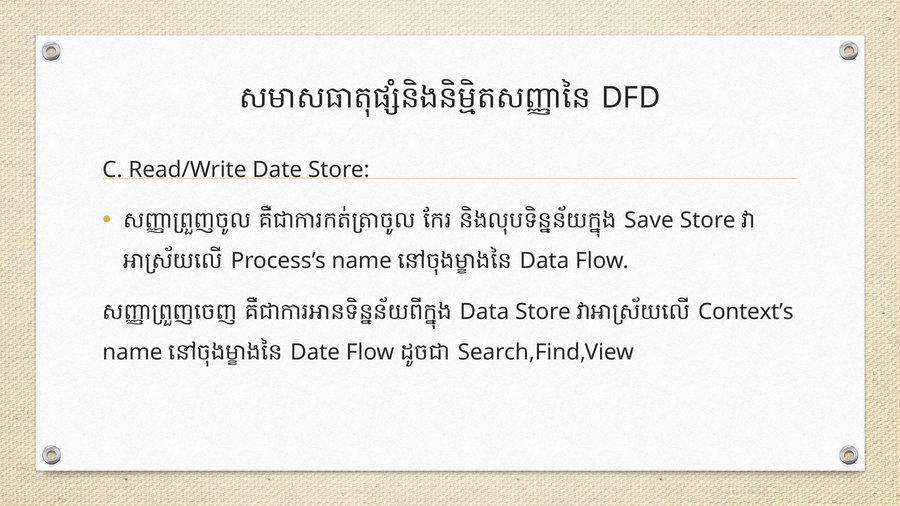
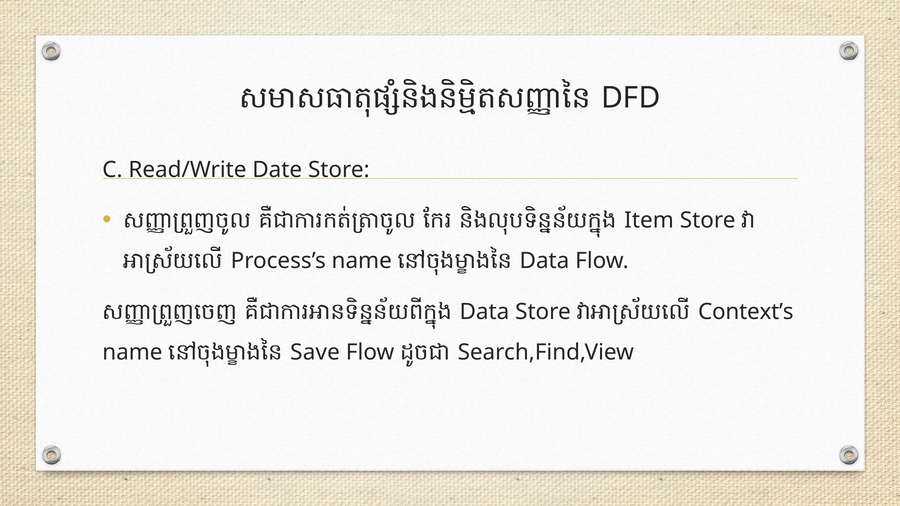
Save: Save -> Item
Date at (315, 352): Date -> Save
